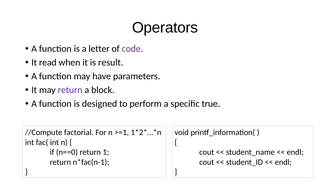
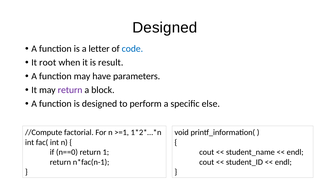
Operators at (165, 28): Operators -> Designed
code colour: purple -> blue
read: read -> root
true: true -> else
